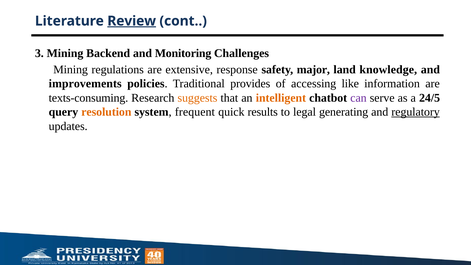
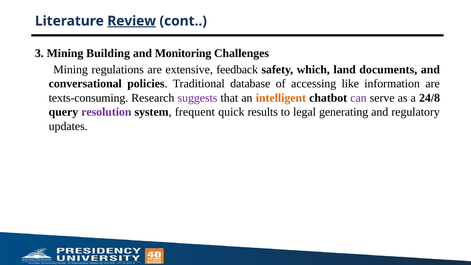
Backend: Backend -> Building
response: response -> feedback
major: major -> which
knowledge: knowledge -> documents
improvements: improvements -> conversational
provides: provides -> database
suggests colour: orange -> purple
24/5: 24/5 -> 24/8
resolution colour: orange -> purple
regulatory underline: present -> none
